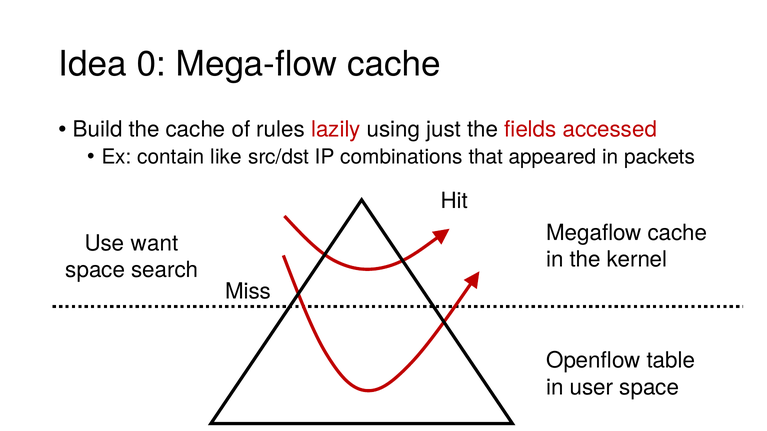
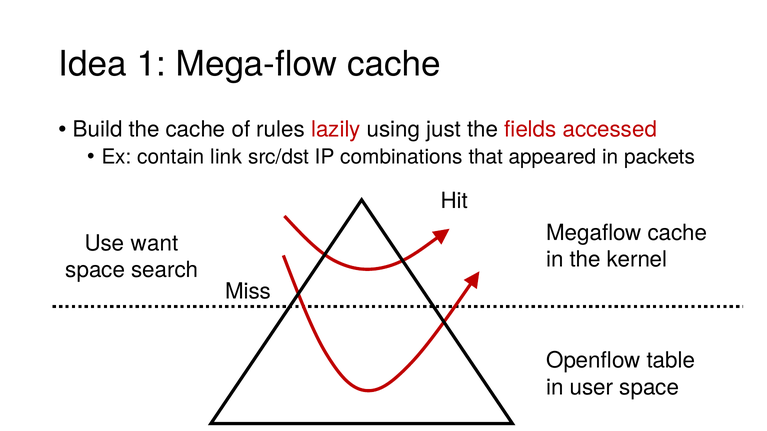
0: 0 -> 1
like: like -> link
